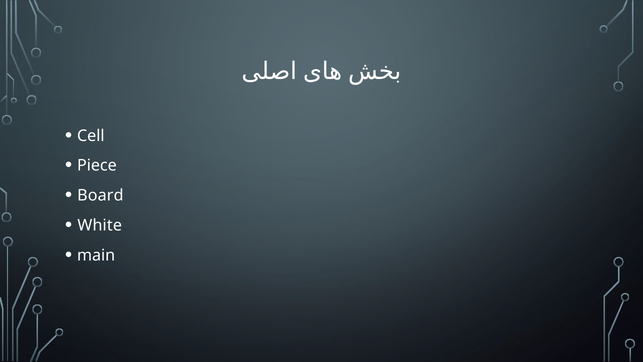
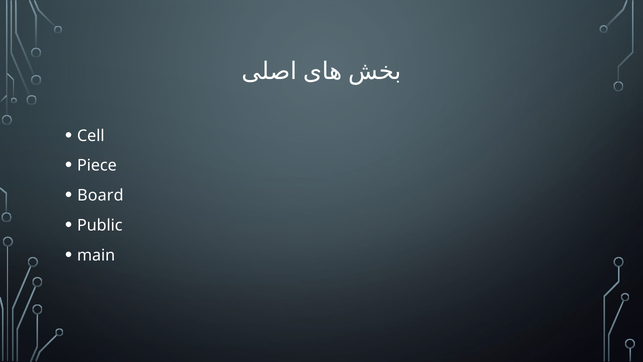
White: White -> Public
